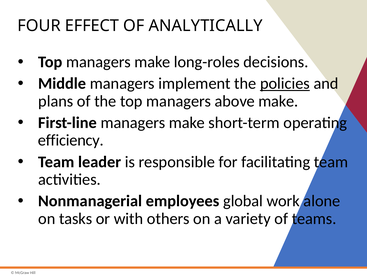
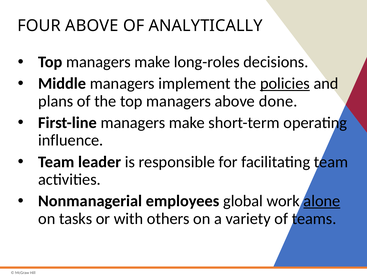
FOUR EFFECT: EFFECT -> ABOVE
above make: make -> done
efficiency: efficiency -> influence
alone underline: none -> present
